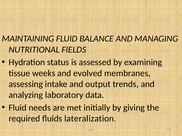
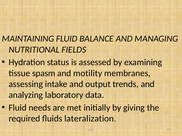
weeks: weeks -> spasm
evolved: evolved -> motility
